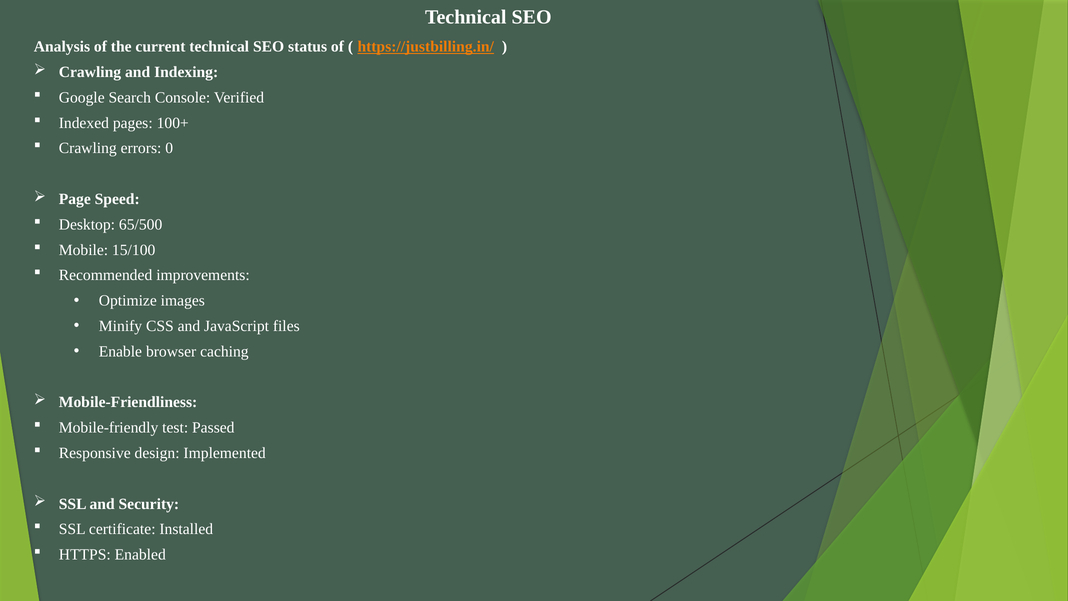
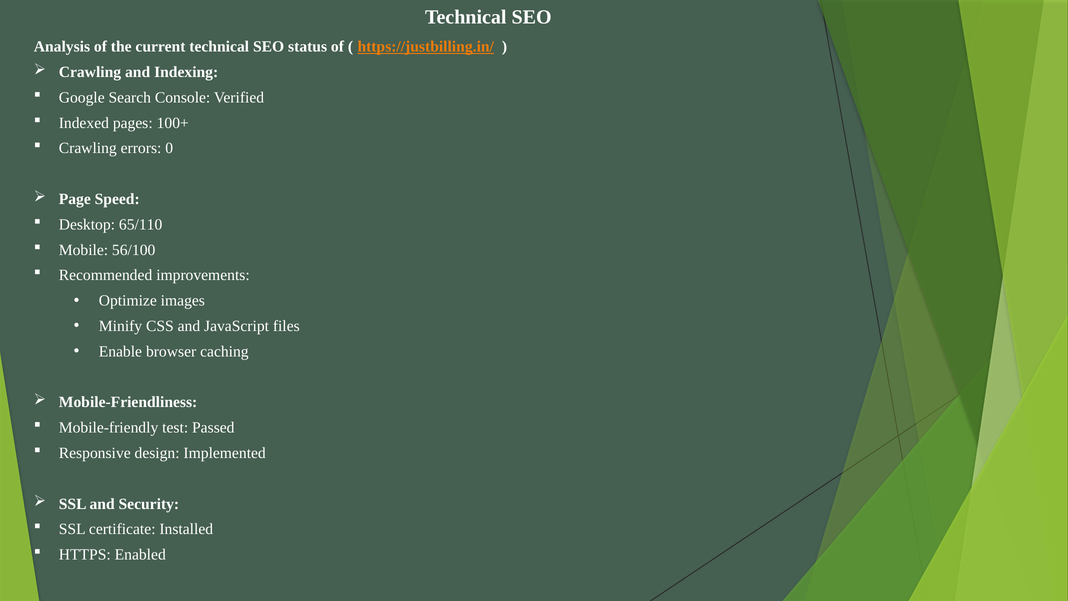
65/500: 65/500 -> 65/110
15/100: 15/100 -> 56/100
